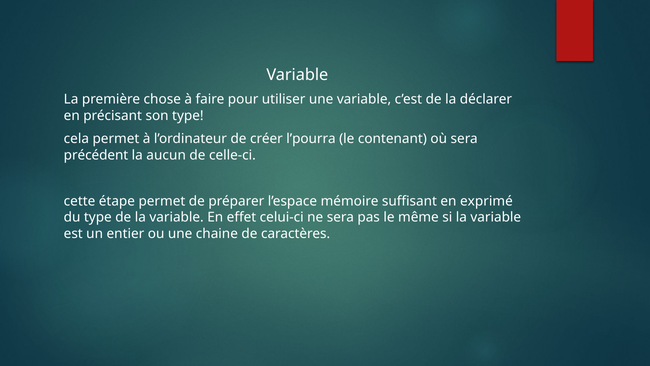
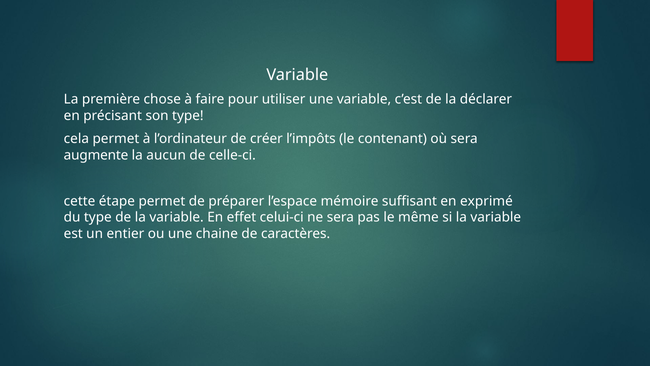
l’pourra: l’pourra -> l’impôts
précédent: précédent -> augmente
